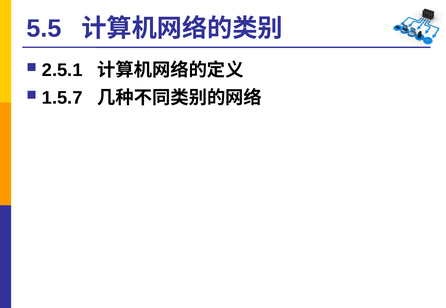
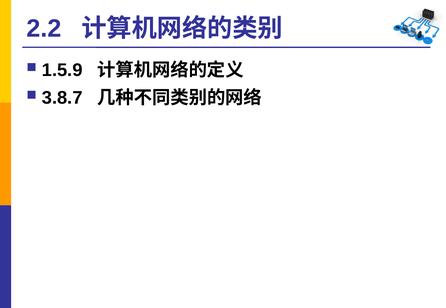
5.5: 5.5 -> 2.2
2.5.1: 2.5.1 -> 1.5.9
1.5.7: 1.5.7 -> 3.8.7
